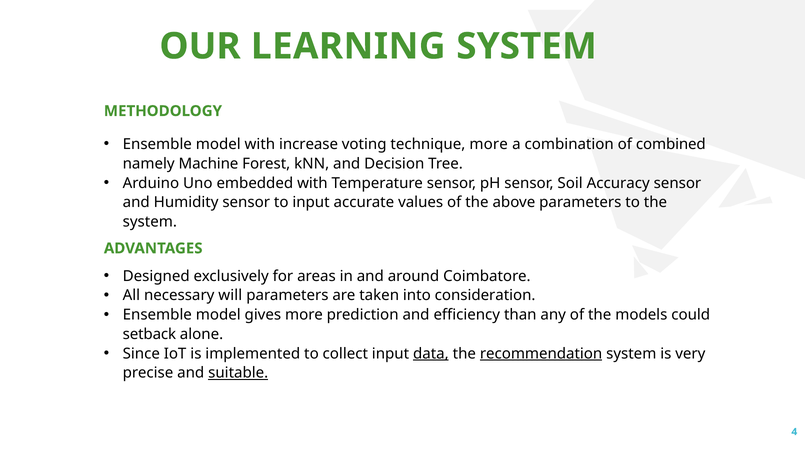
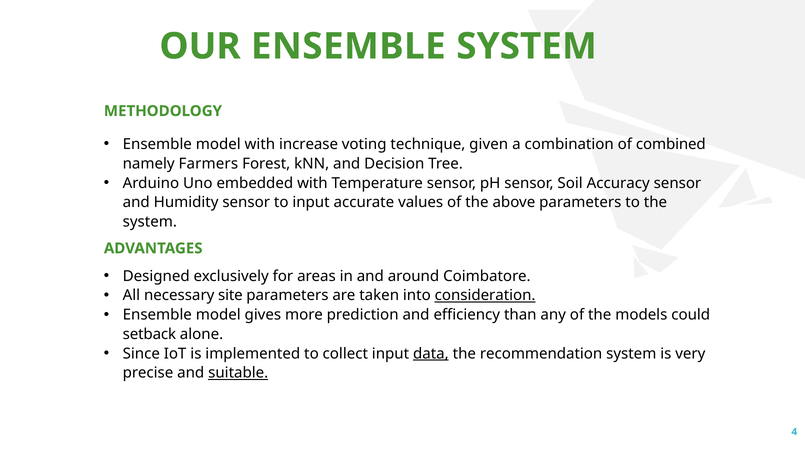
OUR LEARNING: LEARNING -> ENSEMBLE
technique more: more -> given
Machine: Machine -> Farmers
will: will -> site
consideration underline: none -> present
recommendation underline: present -> none
